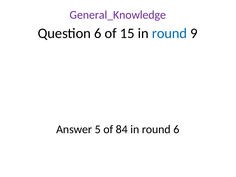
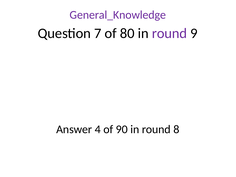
Question 6: 6 -> 7
15: 15 -> 80
round at (169, 33) colour: blue -> purple
5: 5 -> 4
84: 84 -> 90
round 6: 6 -> 8
